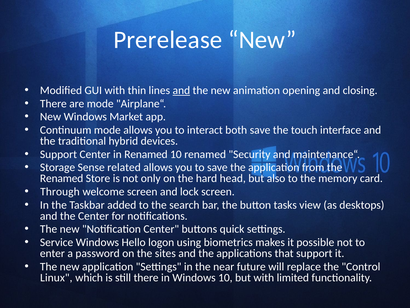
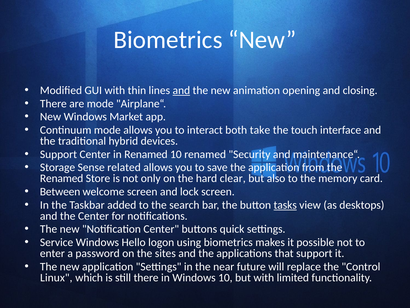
Prerelease at (168, 40): Prerelease -> Biometrics
both save: save -> take
head: head -> clear
Through: Through -> Between
tasks underline: none -> present
